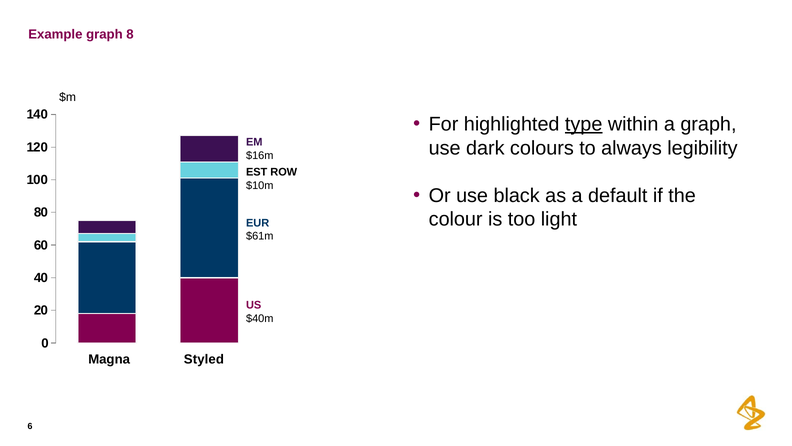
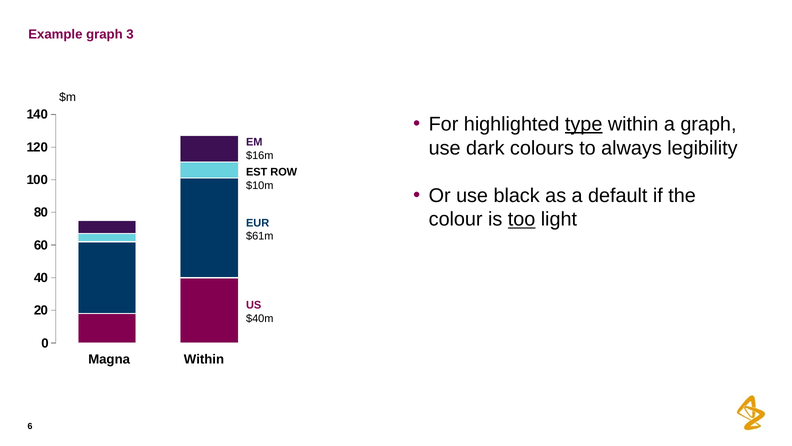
8: 8 -> 3
too underline: none -> present
Styled at (204, 359): Styled -> Within
